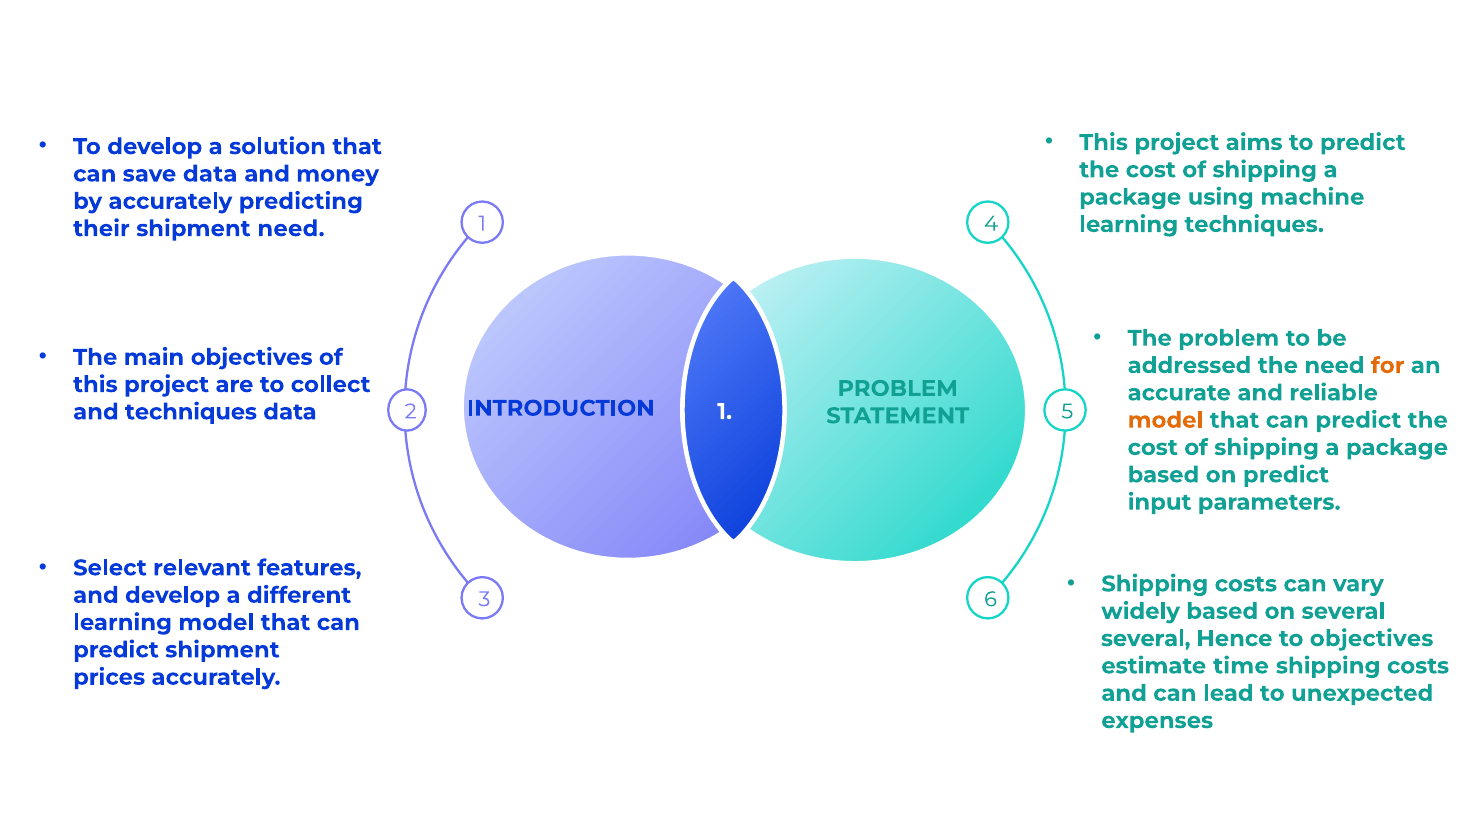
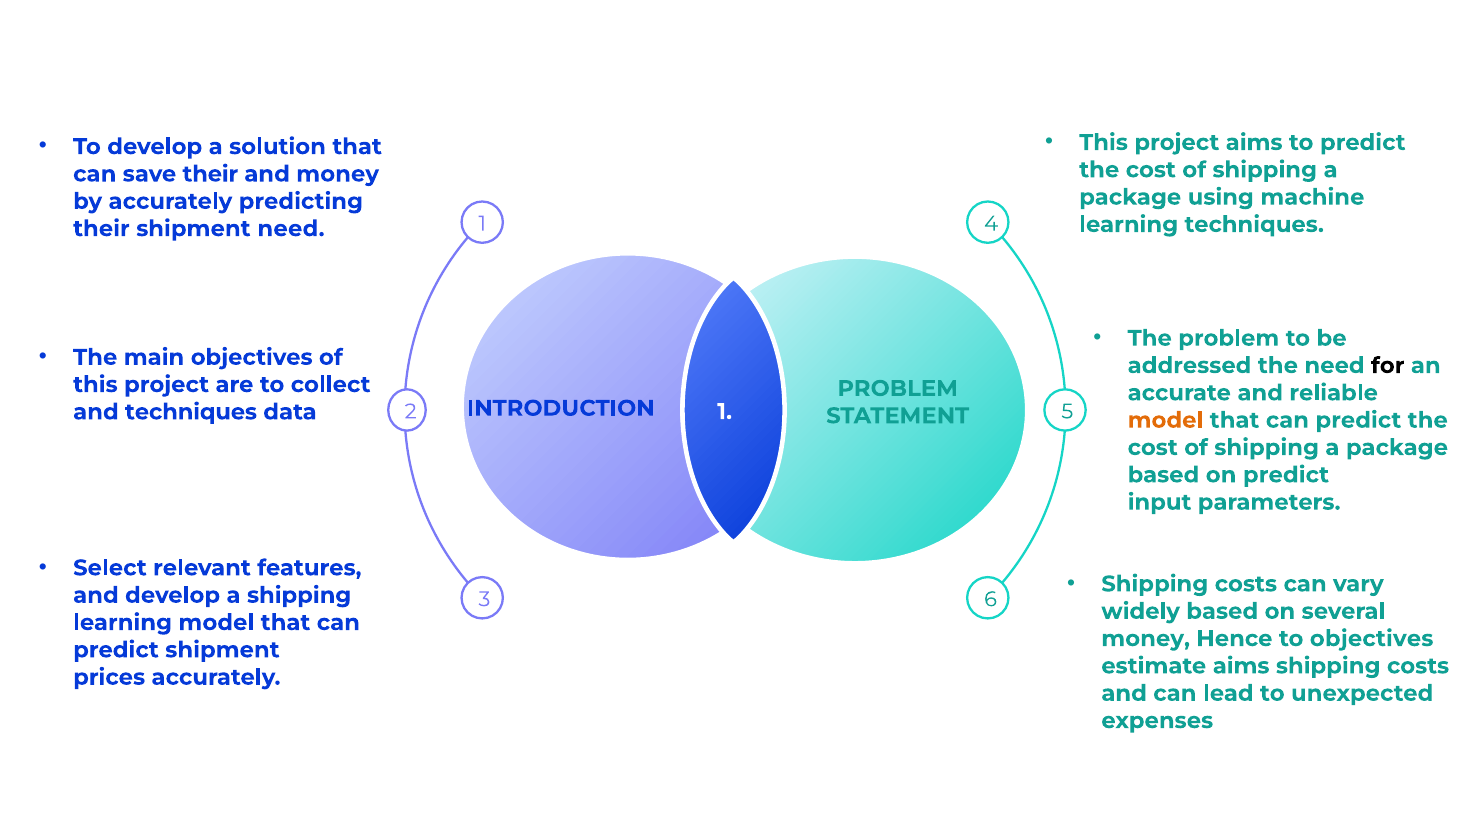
save data: data -> their
for colour: orange -> black
a different: different -> shipping
several at (1146, 639): several -> money
estimate time: time -> aims
